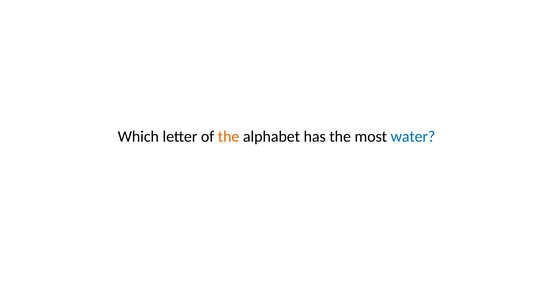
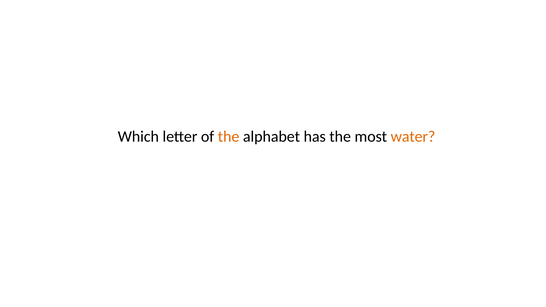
water colour: blue -> orange
